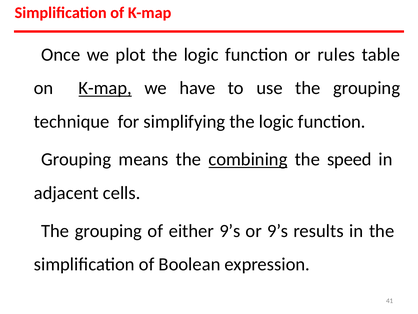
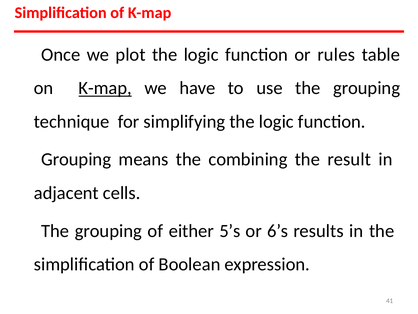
combining underline: present -> none
speed: speed -> result
either 9’s: 9’s -> 5’s
or 9’s: 9’s -> 6’s
